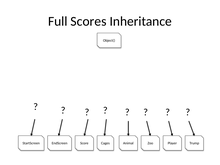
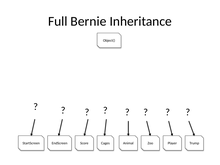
Scores: Scores -> Bernie
